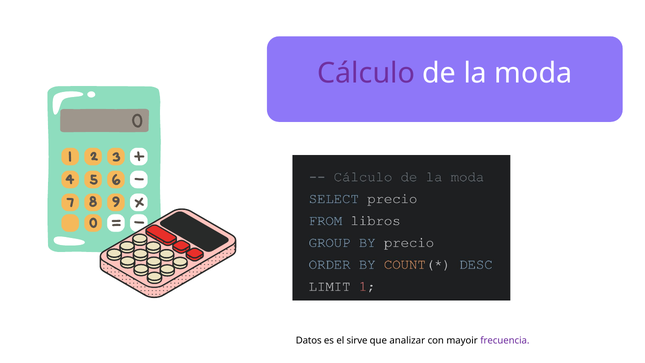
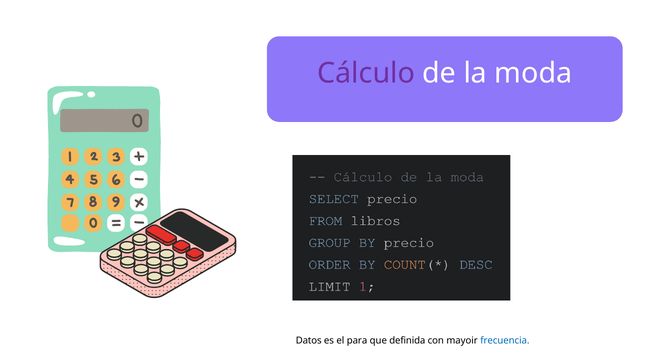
sirve: sirve -> para
analizar: analizar -> definida
frecuencia colour: purple -> blue
